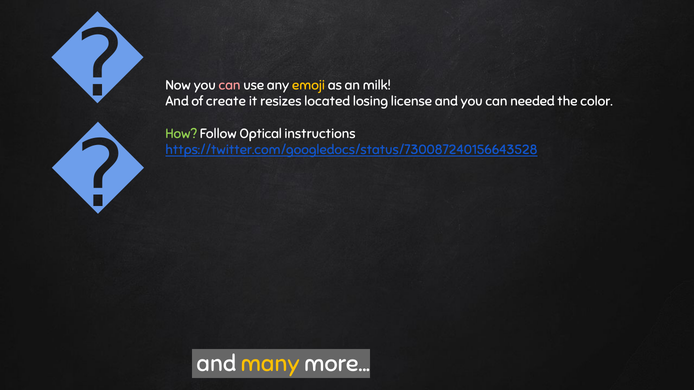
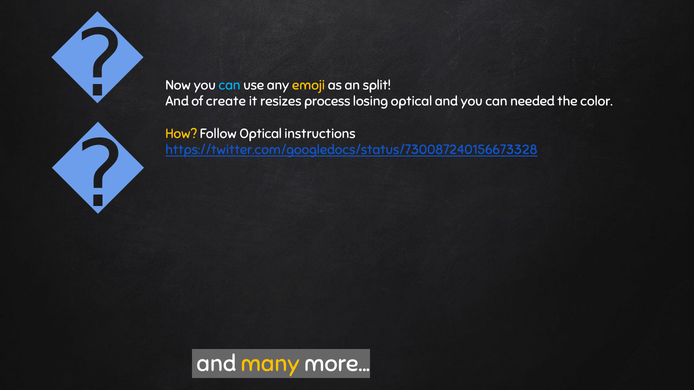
can at (230, 85) colour: pink -> light blue
milk: milk -> split
located: located -> process
losing license: license -> optical
How colour: light green -> yellow
https://twitter.com/googledocs/status/730087240156643528: https://twitter.com/googledocs/status/730087240156643528 -> https://twitter.com/googledocs/status/730087240156673328
